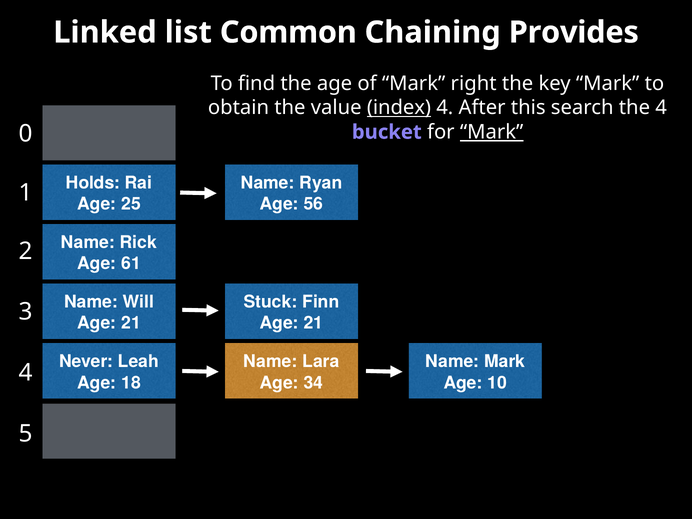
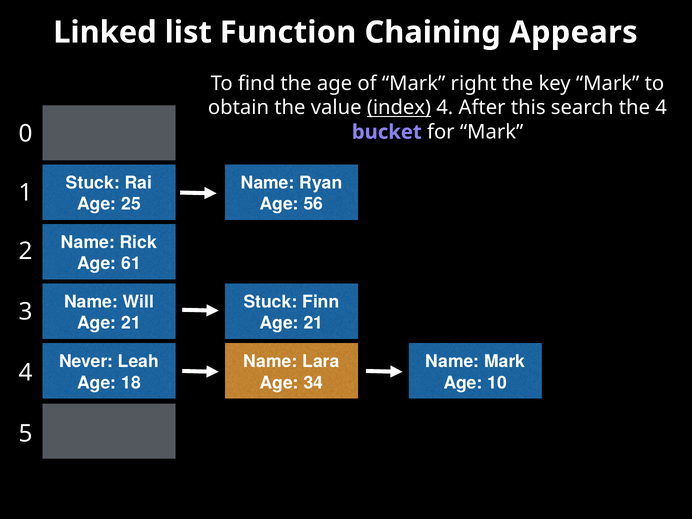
Common: Common -> Function
Provides: Provides -> Appears
Mark at (492, 132) underline: present -> none
Holds at (93, 183): Holds -> Stuck
